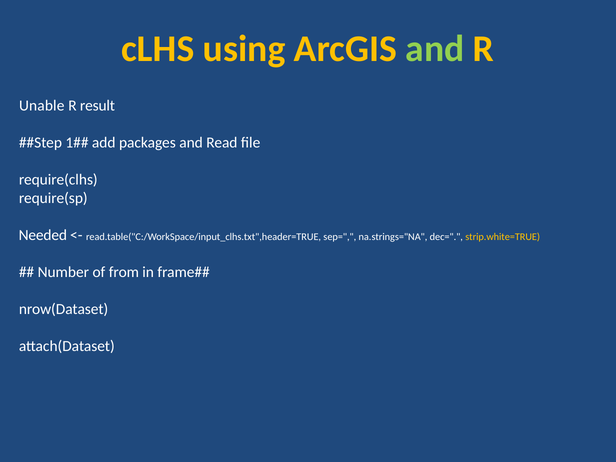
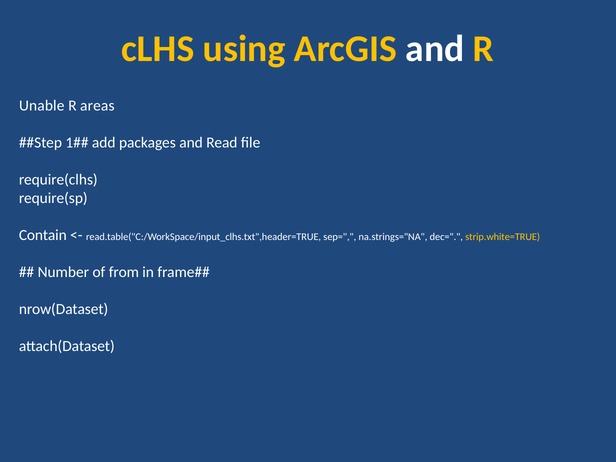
and at (435, 49) colour: light green -> white
result: result -> areas
Needed: Needed -> Contain
